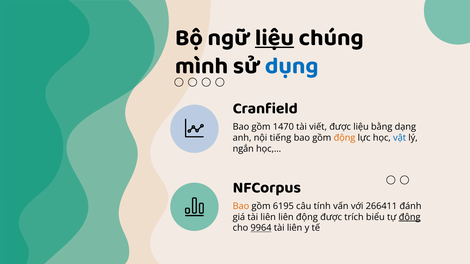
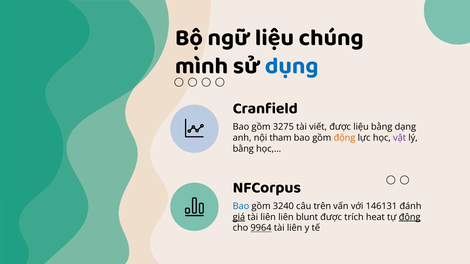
liệu at (274, 37) underline: present -> none
1470: 1470 -> 3275
tiếng: tiếng -> tham
vật colour: blue -> purple
ngắn at (243, 149): ngắn -> bằng
Bao at (241, 206) colour: orange -> blue
6195: 6195 -> 3240
tính: tính -> trên
266411: 266411 -> 146131
giá underline: none -> present
liên động: động -> blunt
biểu: biểu -> heat
